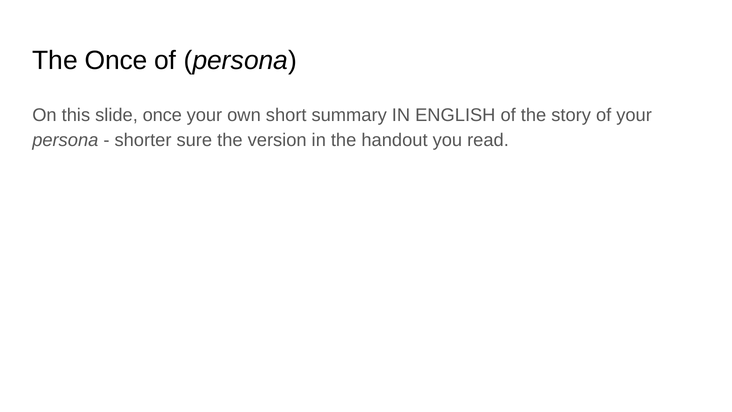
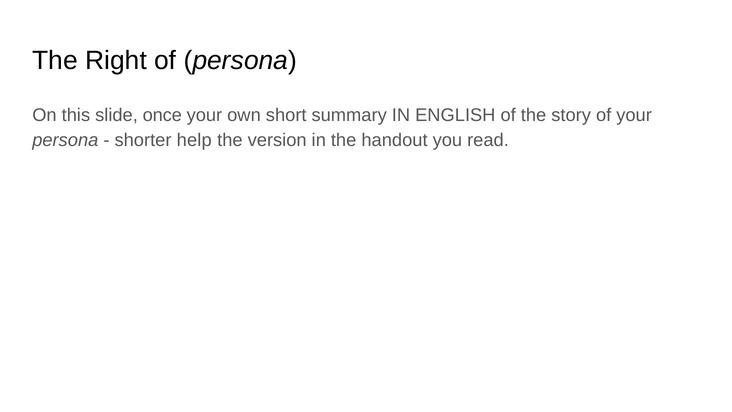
The Once: Once -> Right
sure: sure -> help
